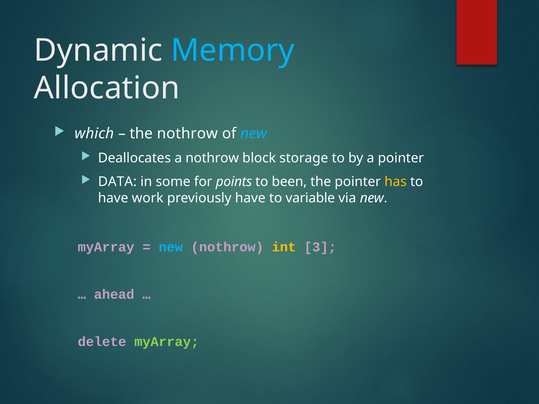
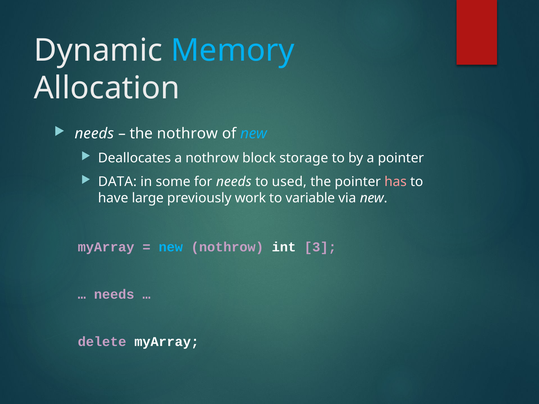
which at (94, 134): which -> needs
for points: points -> needs
been: been -> used
has colour: yellow -> pink
work: work -> large
previously have: have -> work
int colour: yellow -> white
ahead at (114, 295): ahead -> needs
myArray at (167, 342) colour: light green -> white
